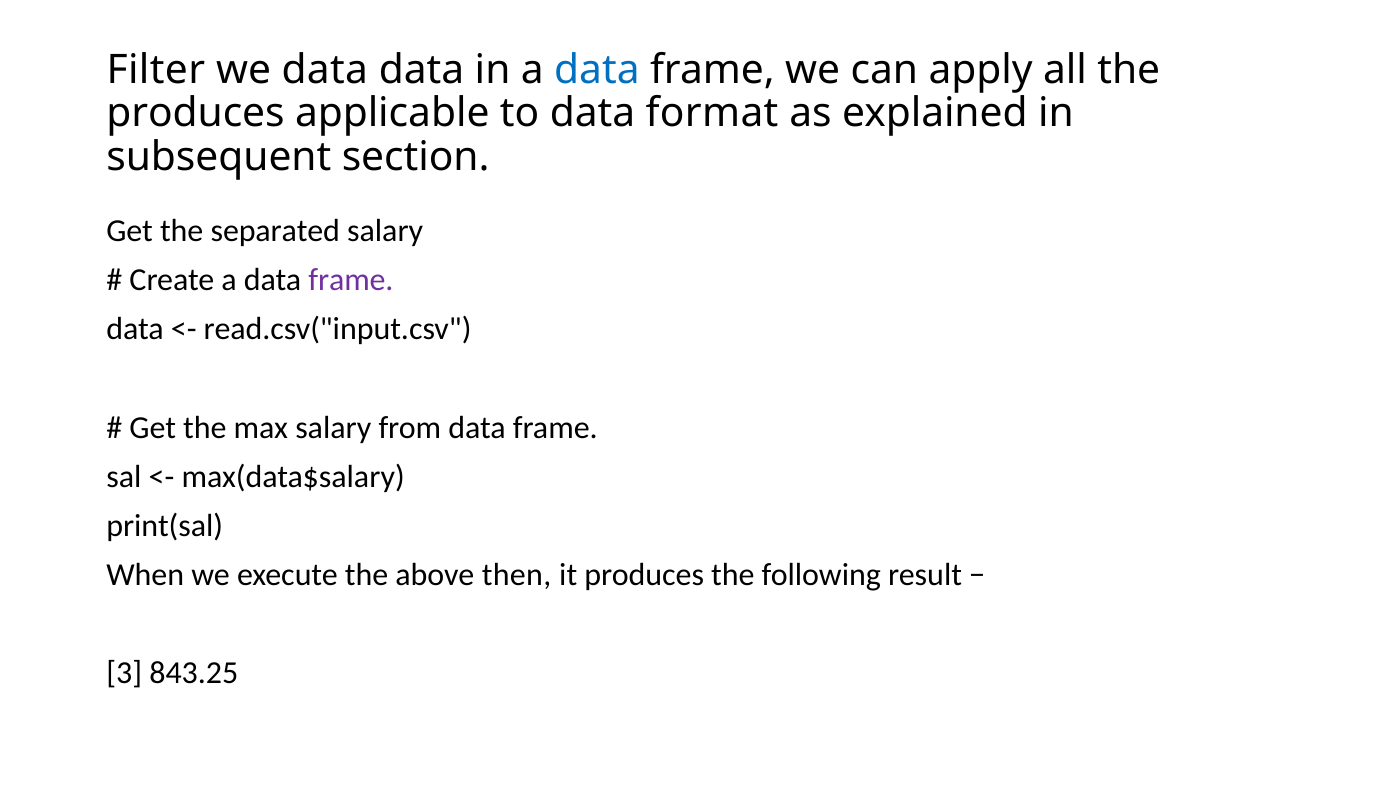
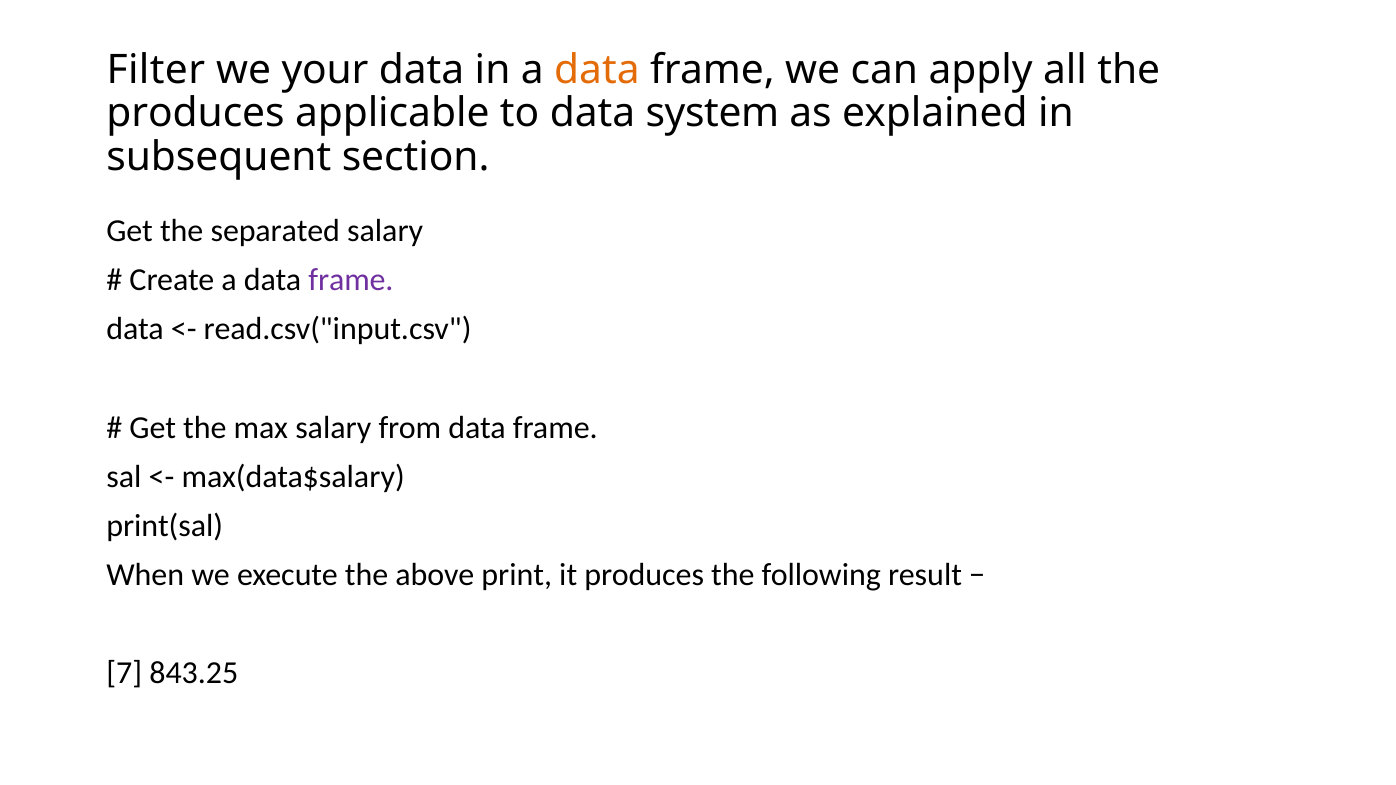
we data: data -> your
data at (597, 70) colour: blue -> orange
format: format -> system
then: then -> print
3: 3 -> 7
